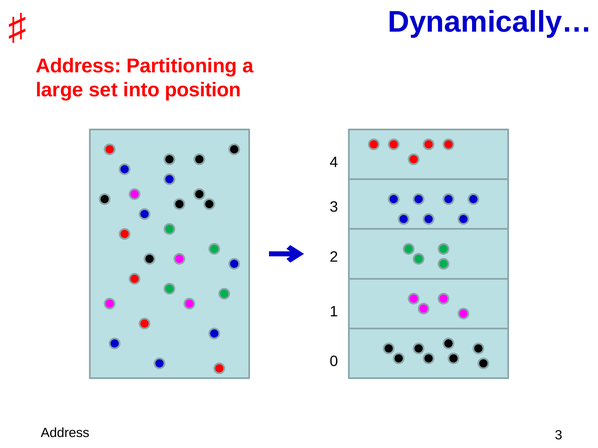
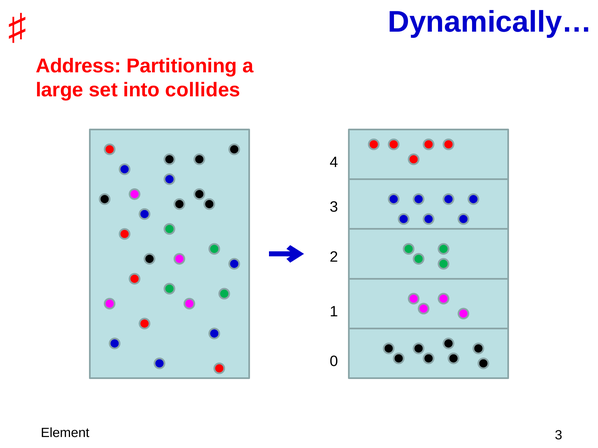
position: position -> collides
Address at (65, 433): Address -> Element
